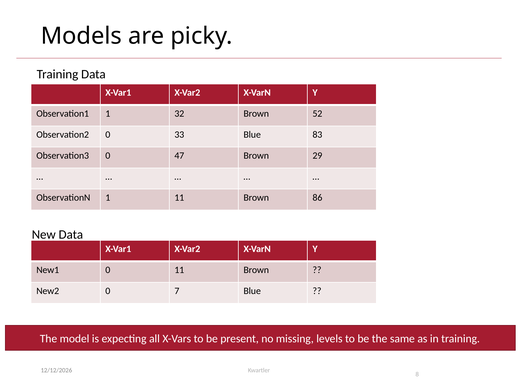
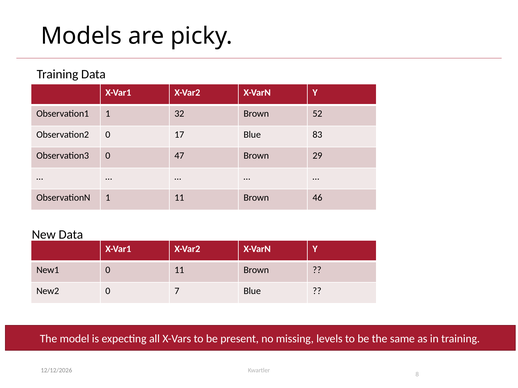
33: 33 -> 17
86: 86 -> 46
